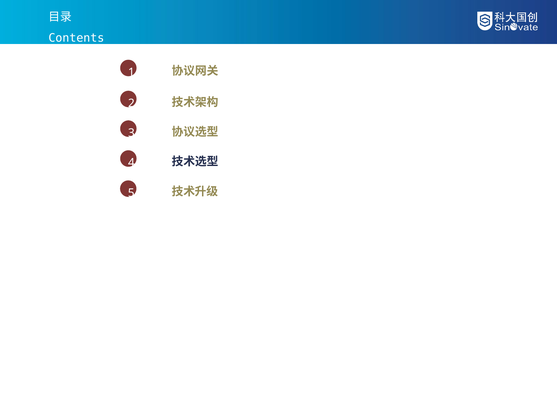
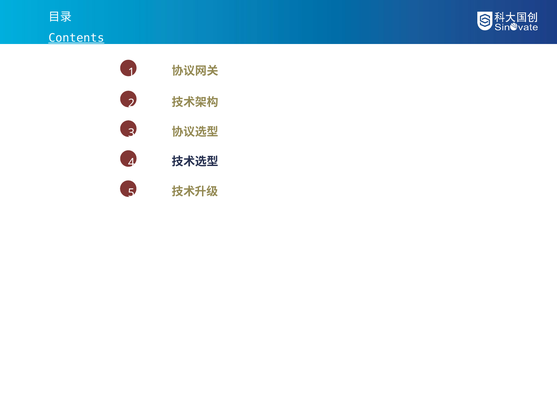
Contents underline: none -> present
